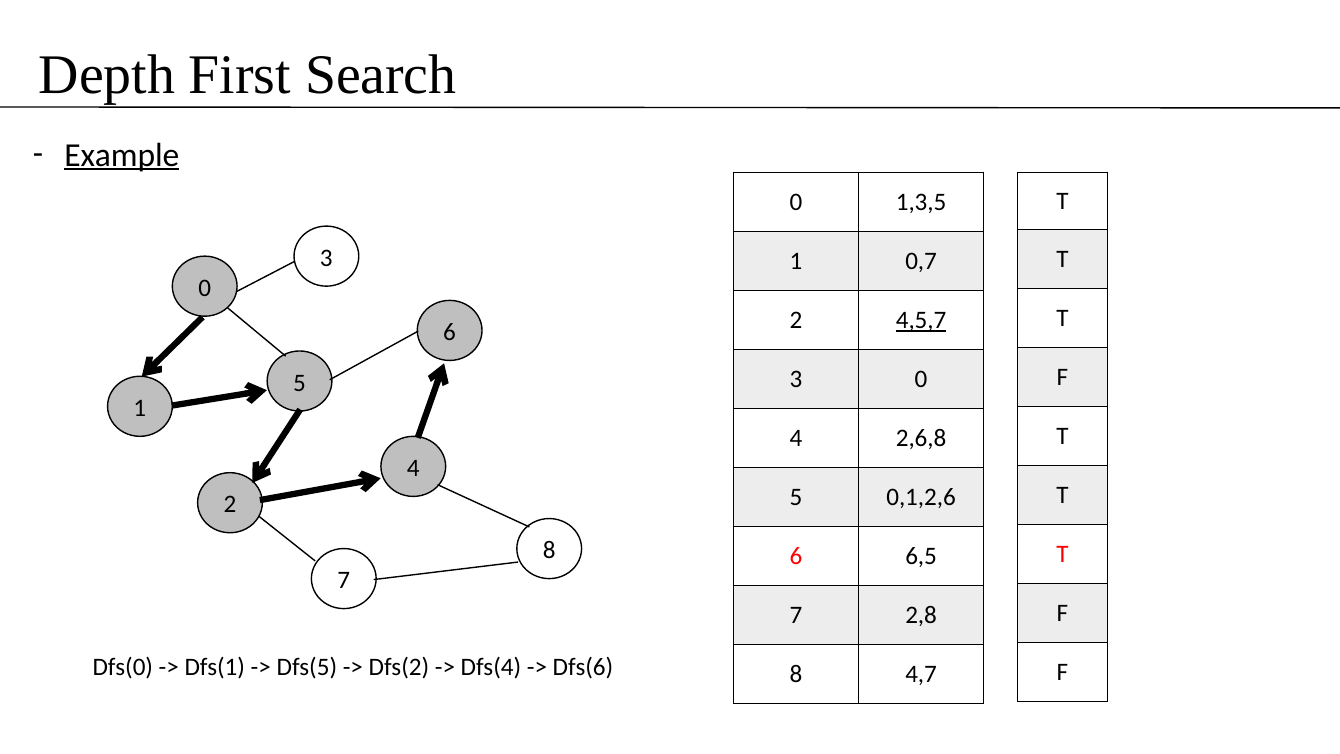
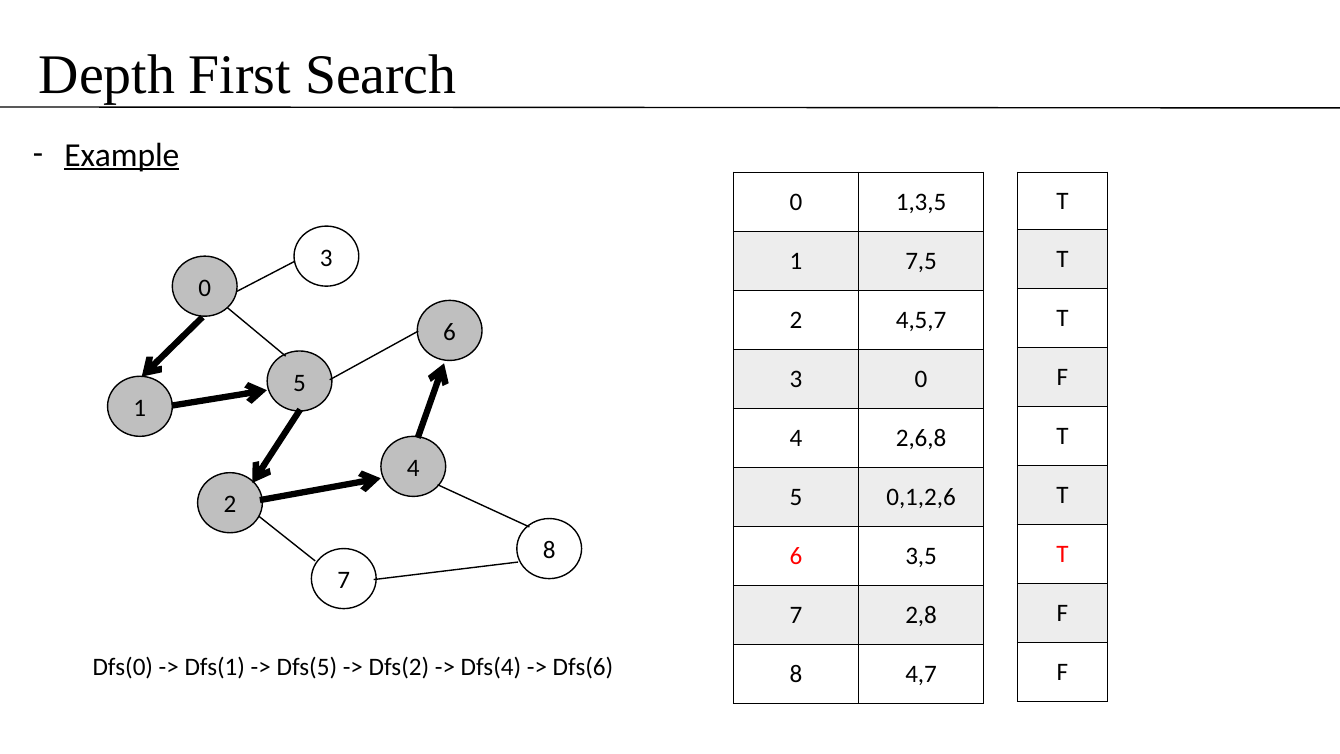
0,7: 0,7 -> 7,5
4,5,7 underline: present -> none
6,5: 6,5 -> 3,5
